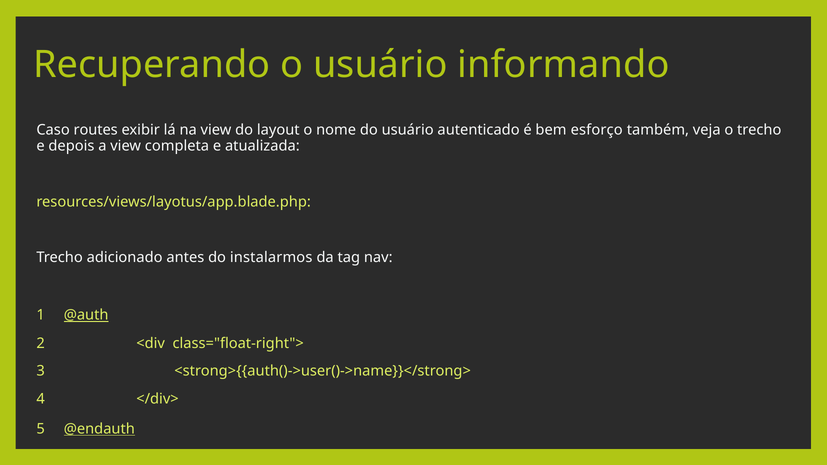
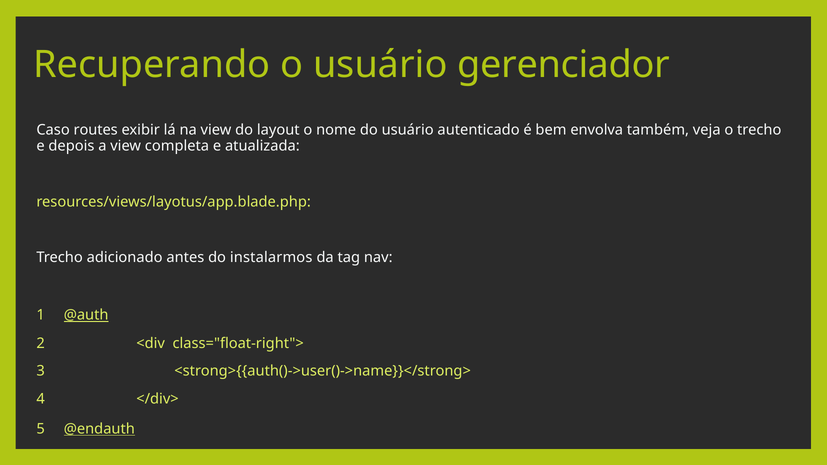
informando: informando -> gerenciador
esforço: esforço -> envolva
